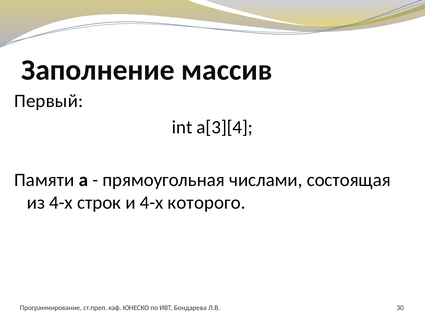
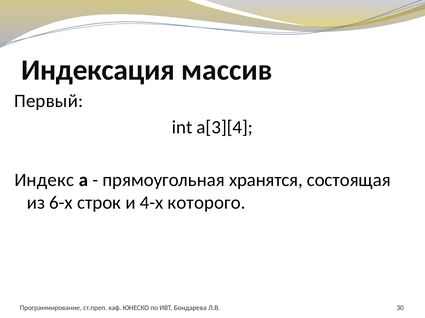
Заполнение: Заполнение -> Индексация
Памяти: Памяти -> Индекс
числами: числами -> хранятся
из 4-х: 4-х -> 6-х
